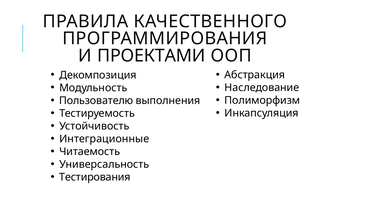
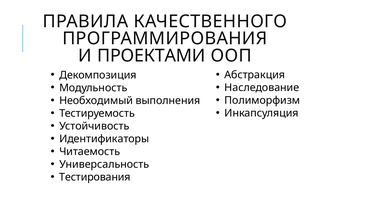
Пользователю: Пользователю -> Необходимый
Интеграционные: Интеграционные -> Идентификаторы
